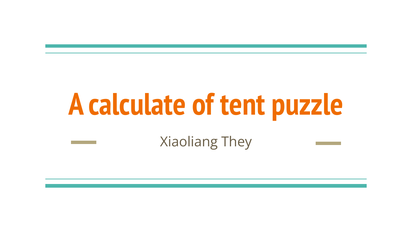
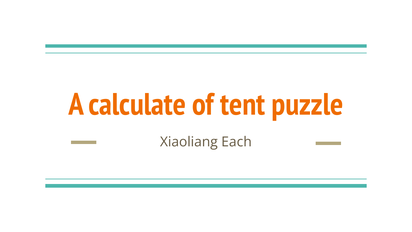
They: They -> Each
